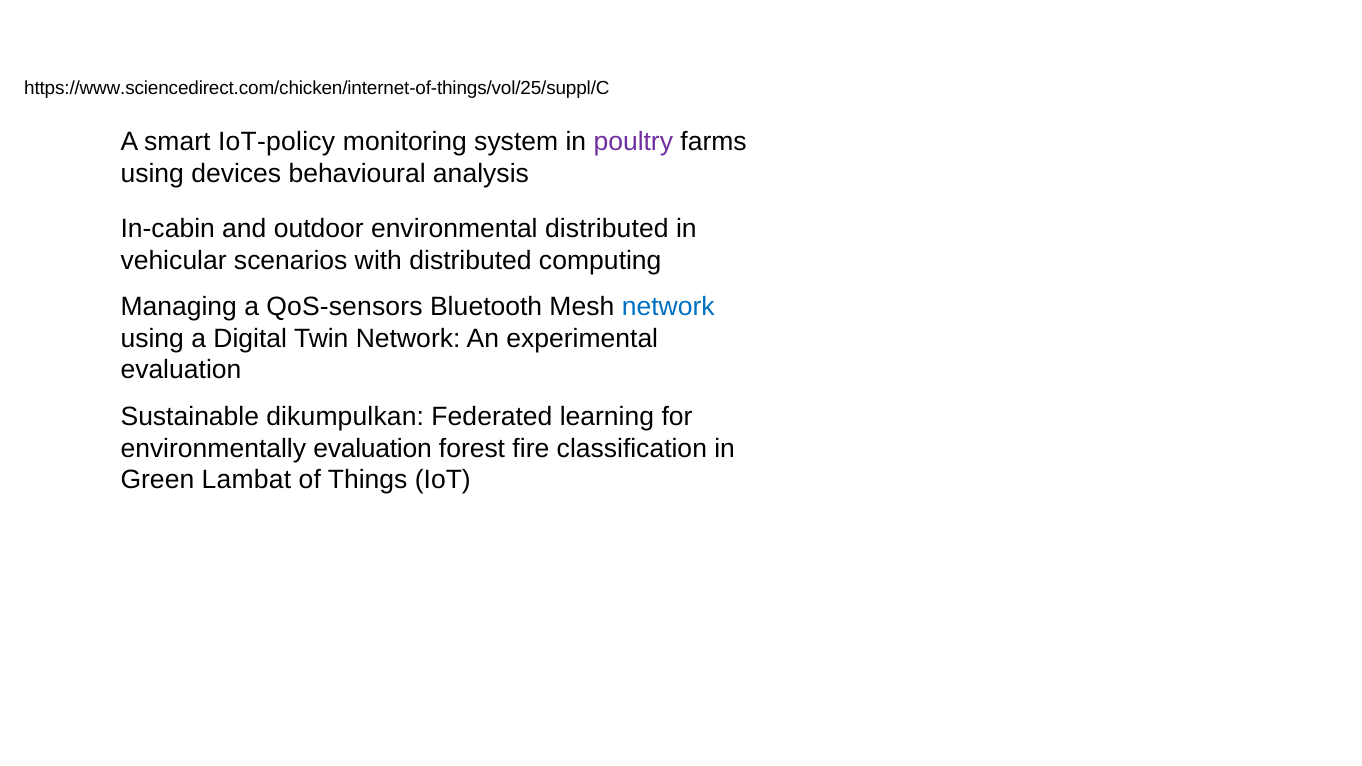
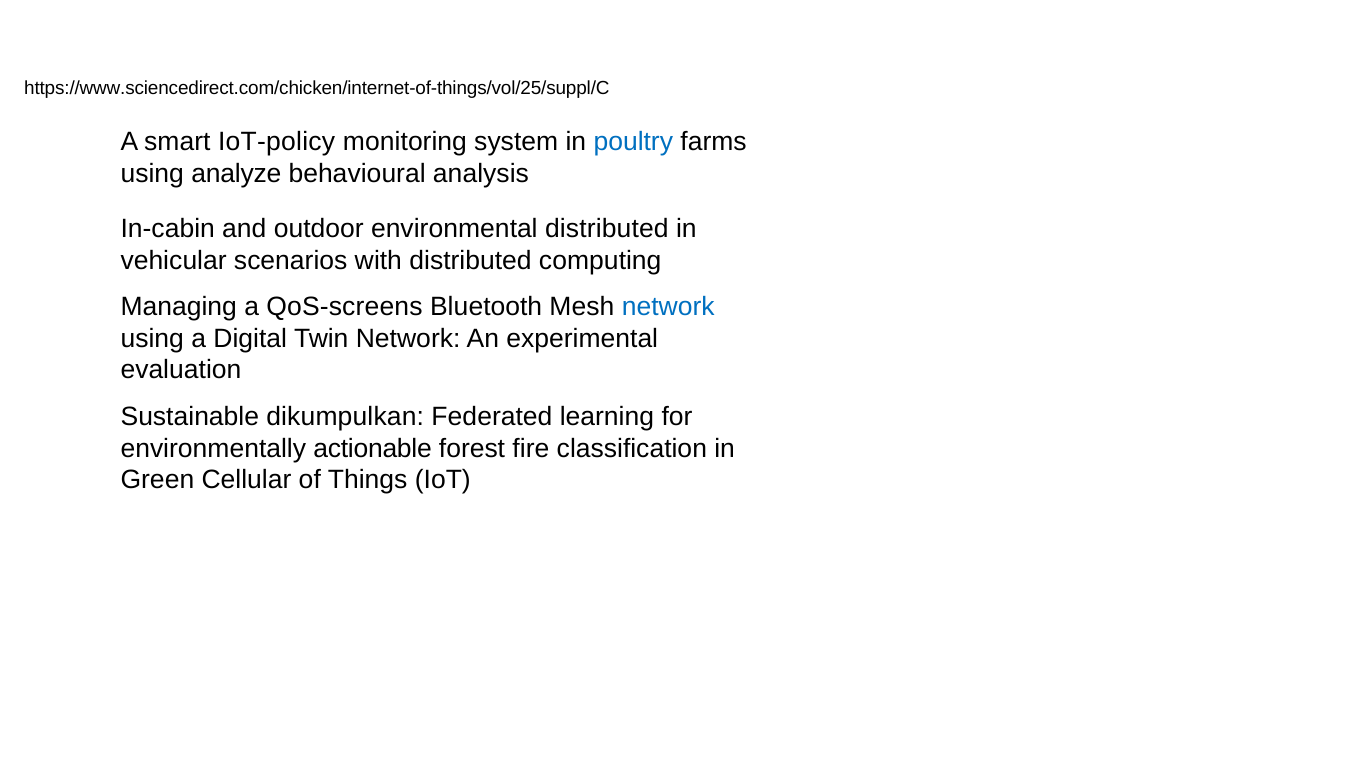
poultry colour: purple -> blue
devices: devices -> analyze
QoS-sensors: QoS-sensors -> QoS-screens
environmentally evaluation: evaluation -> actionable
Lambat: Lambat -> Cellular
